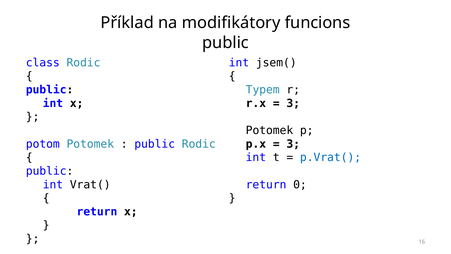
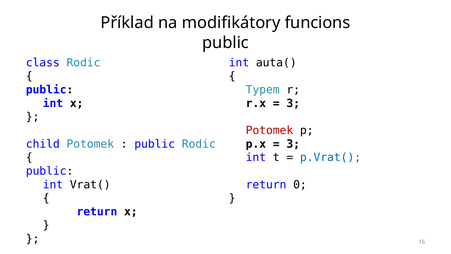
jsem(: jsem( -> auta(
Potomek at (269, 130) colour: black -> red
potom: potom -> child
